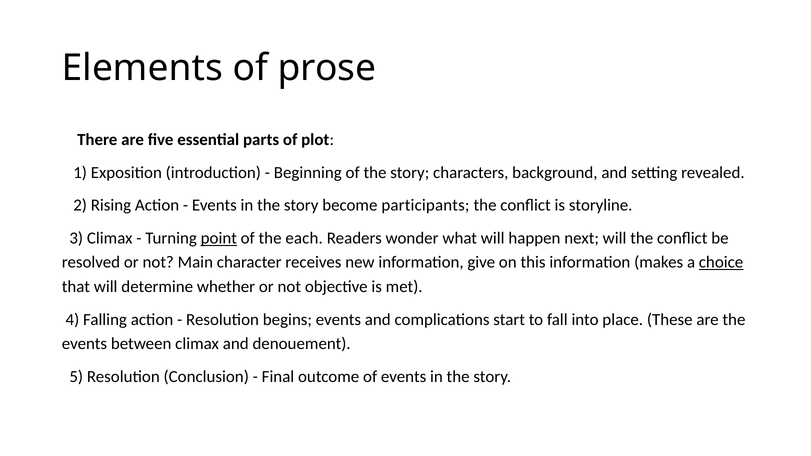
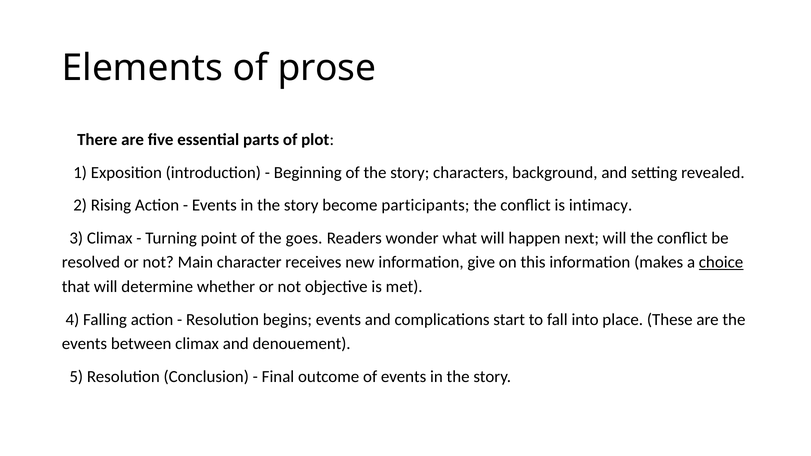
storyline: storyline -> intimacy
point underline: present -> none
each: each -> goes
